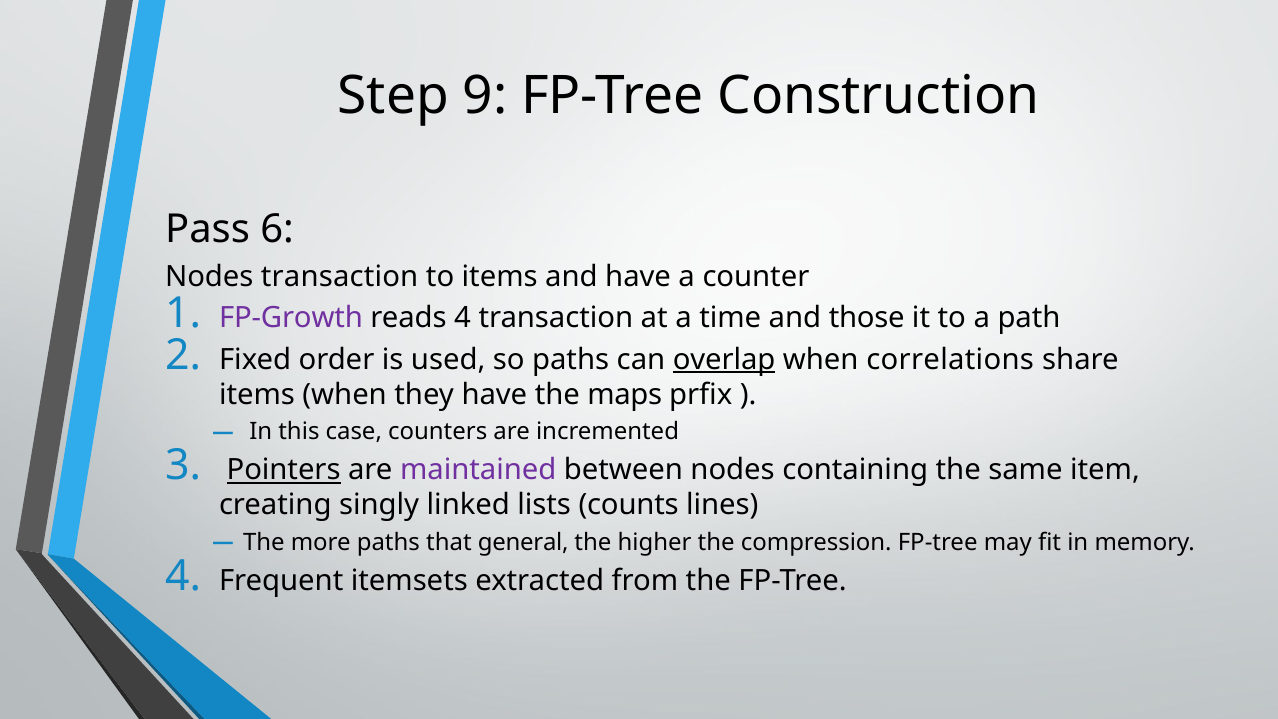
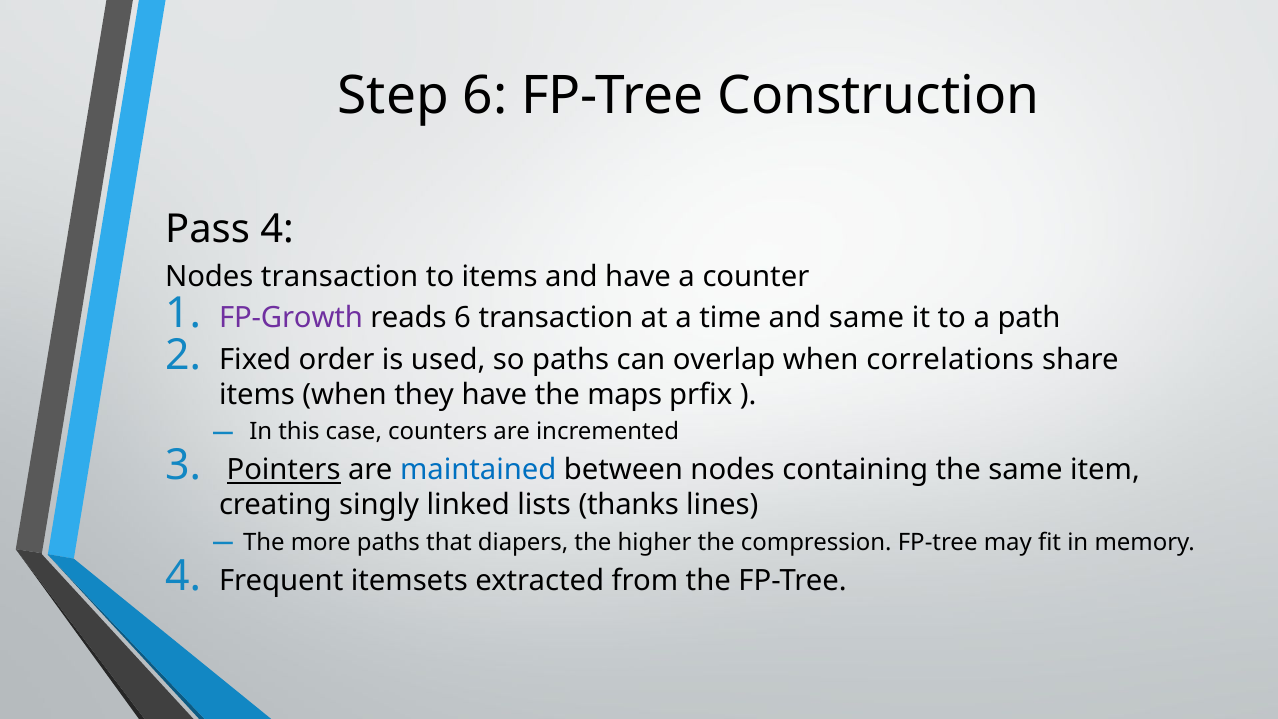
Step 9: 9 -> 6
Pass 6: 6 -> 4
reads 4: 4 -> 6
and those: those -> same
overlap underline: present -> none
maintained colour: purple -> blue
counts: counts -> thanks
general: general -> diapers
